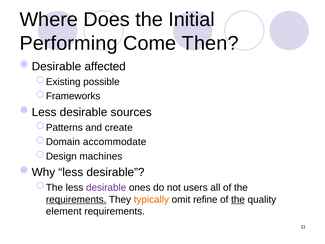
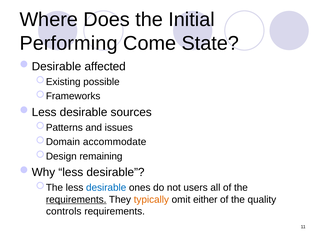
Then: Then -> State
create: create -> issues
machines: machines -> remaining
desirable at (106, 187) colour: purple -> blue
refine: refine -> either
the at (238, 199) underline: present -> none
element: element -> controls
